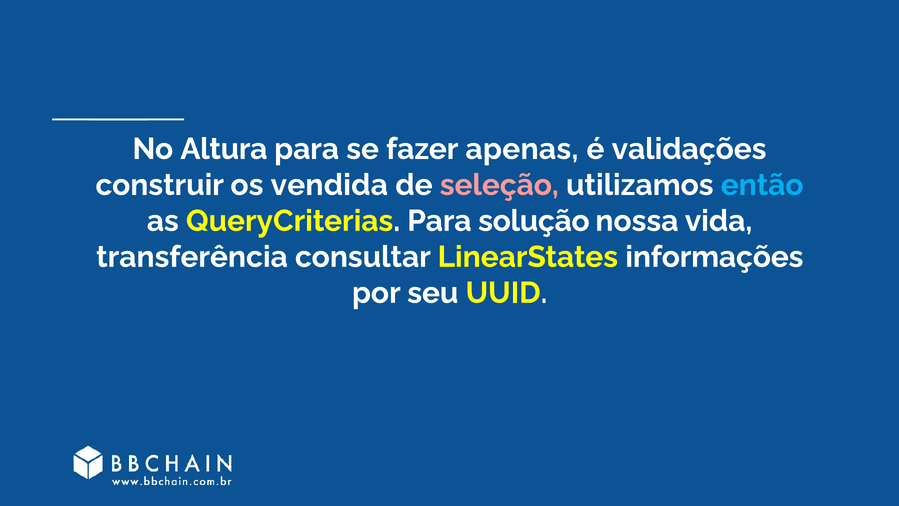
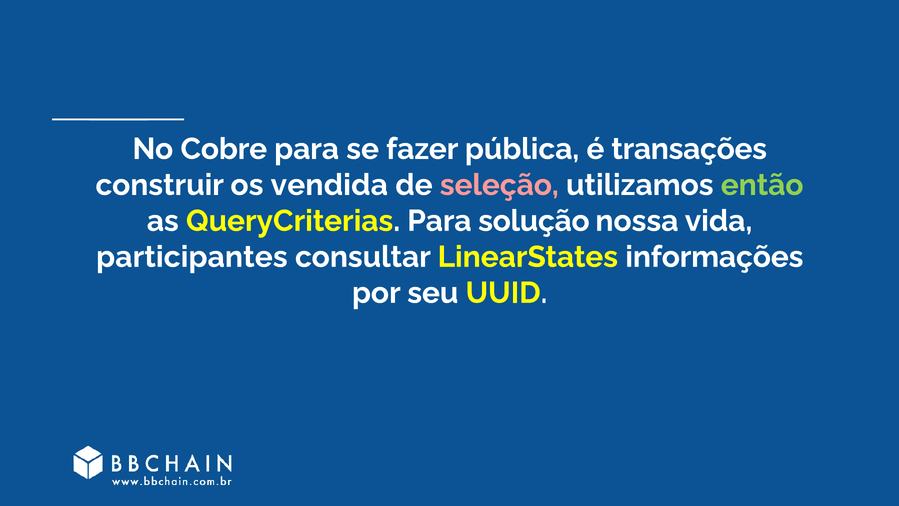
Altura: Altura -> Cobre
apenas: apenas -> pública
validações: validações -> transações
então colour: light blue -> light green
transferência: transferência -> participantes
